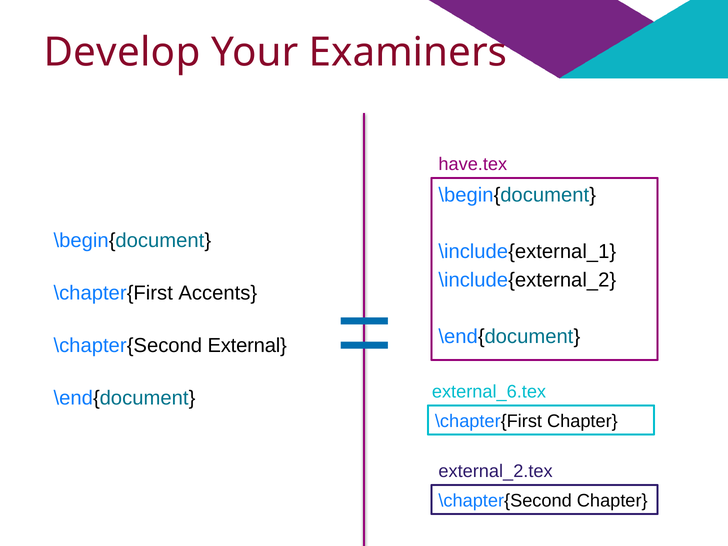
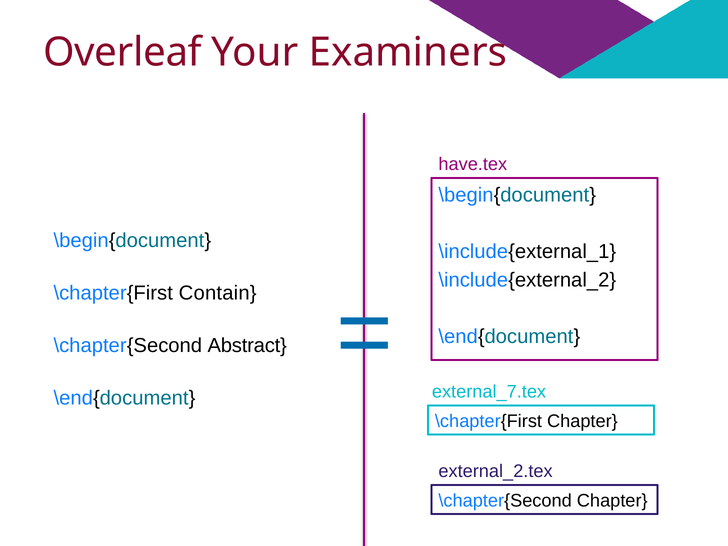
Develop: Develop -> Overleaf
Accents: Accents -> Contain
External: External -> Abstract
external_6.tex: external_6.tex -> external_7.tex
